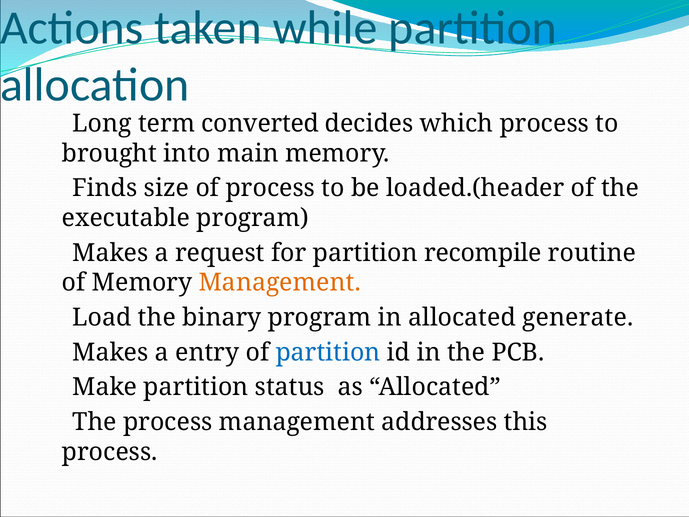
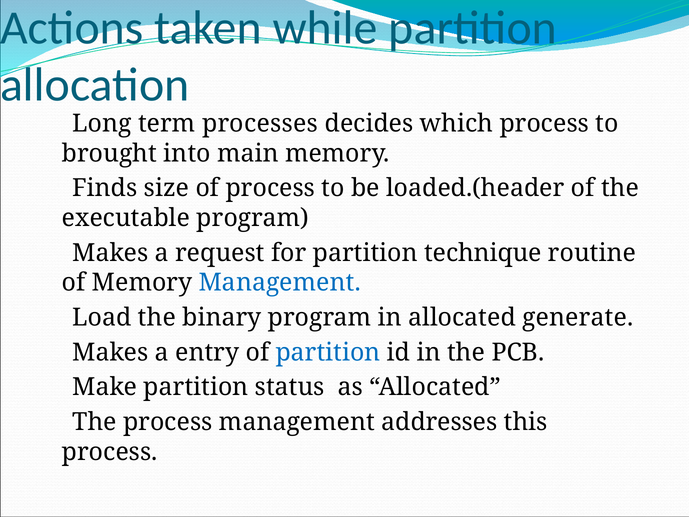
converted: converted -> processes
recompile: recompile -> technique
Management at (280, 283) colour: orange -> blue
